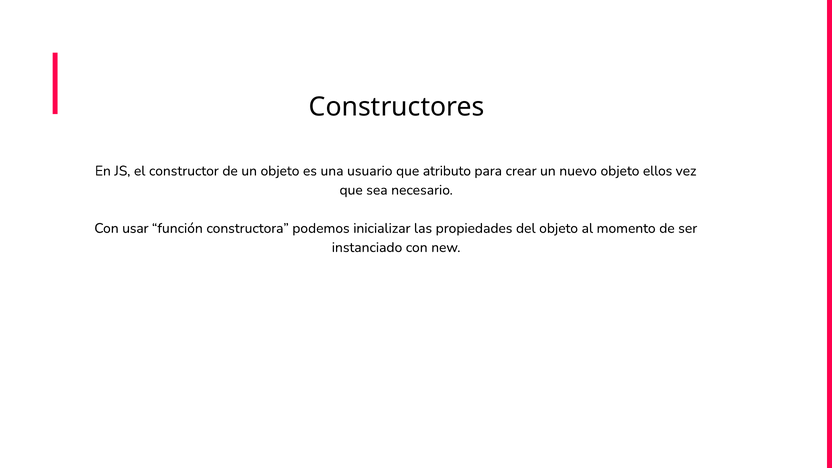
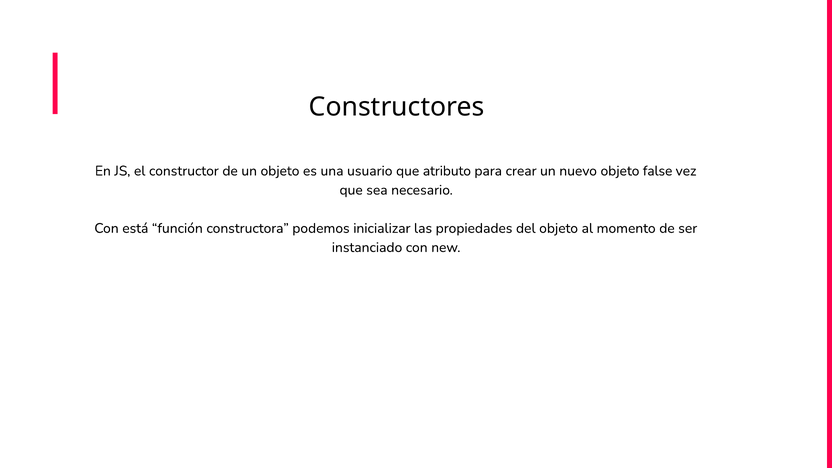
ellos: ellos -> false
usar: usar -> está
